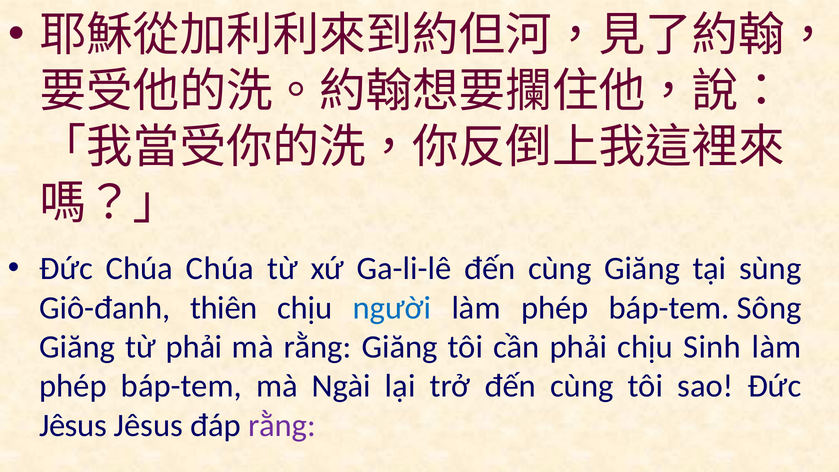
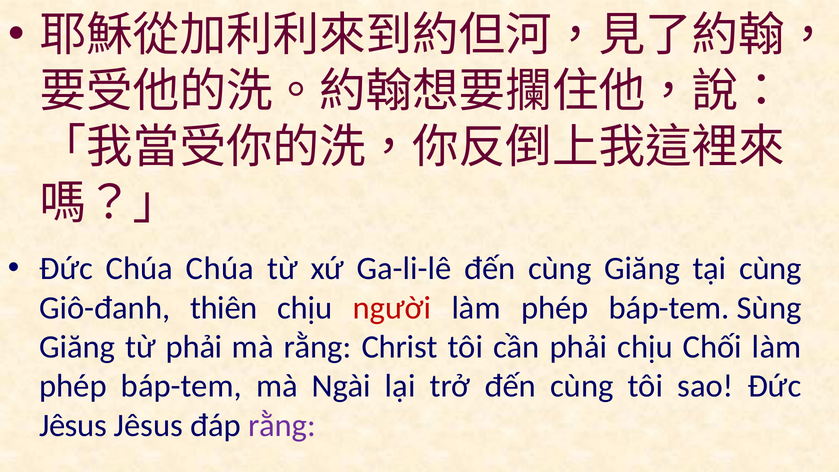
tại sùng: sùng -> cùng
người colour: blue -> red
Sông: Sông -> Sùng
rằng Giăng: Giăng -> Christ
Sinh: Sinh -> Chối
